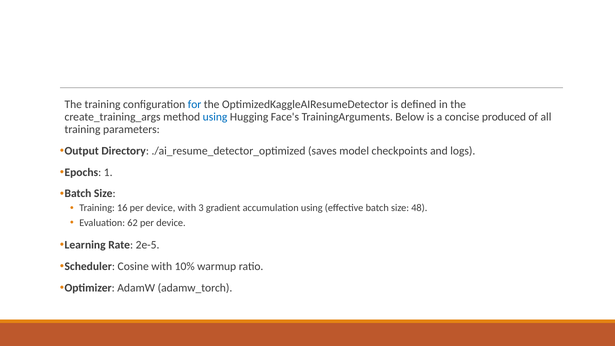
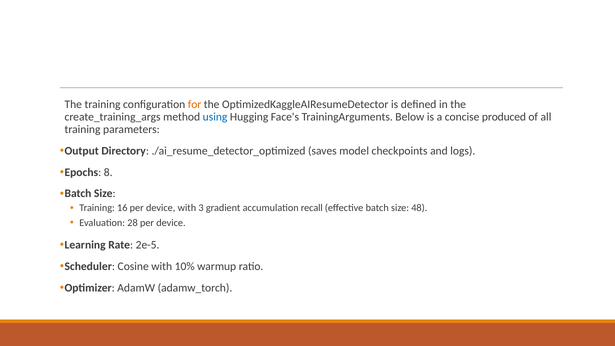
for colour: blue -> orange
1: 1 -> 8
accumulation using: using -> recall
62: 62 -> 28
